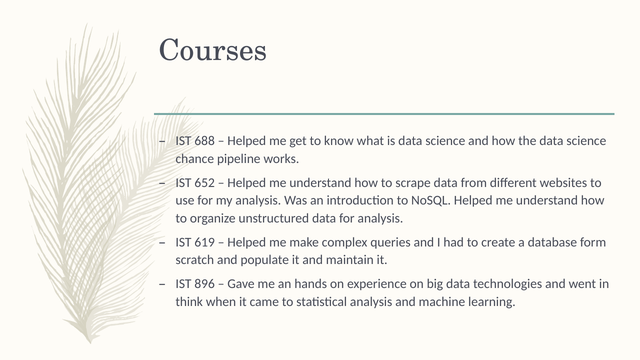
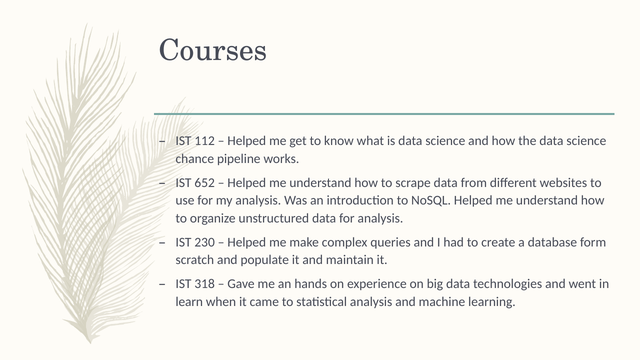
688: 688 -> 112
619: 619 -> 230
896: 896 -> 318
think: think -> learn
